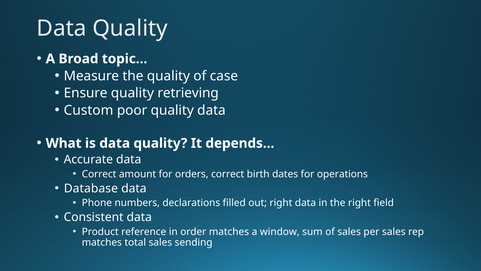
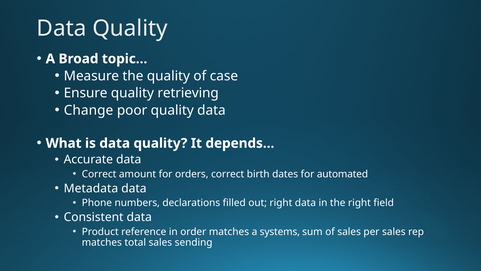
Custom: Custom -> Change
operations: operations -> automated
Database: Database -> Metadata
window: window -> systems
